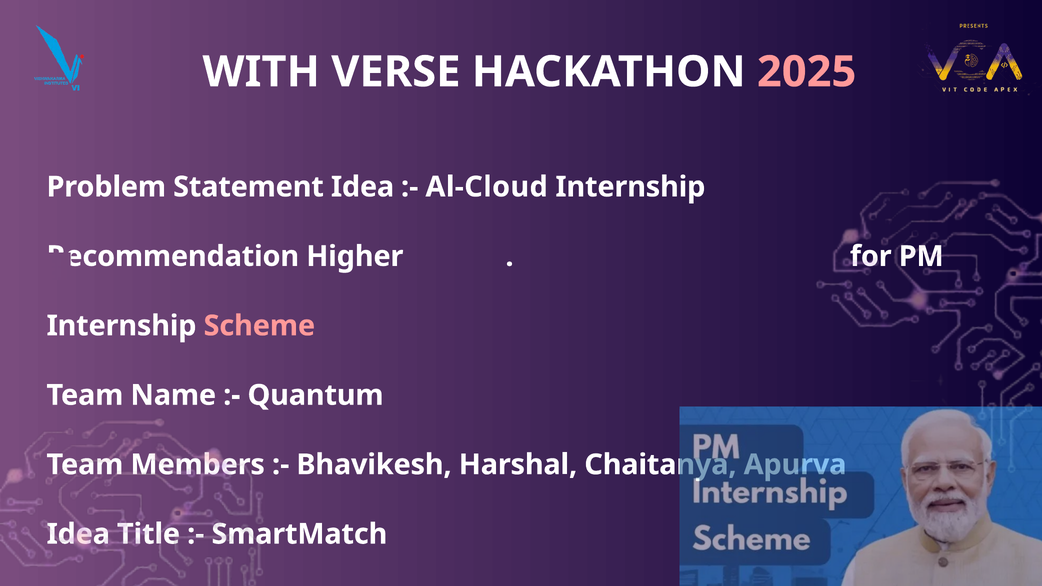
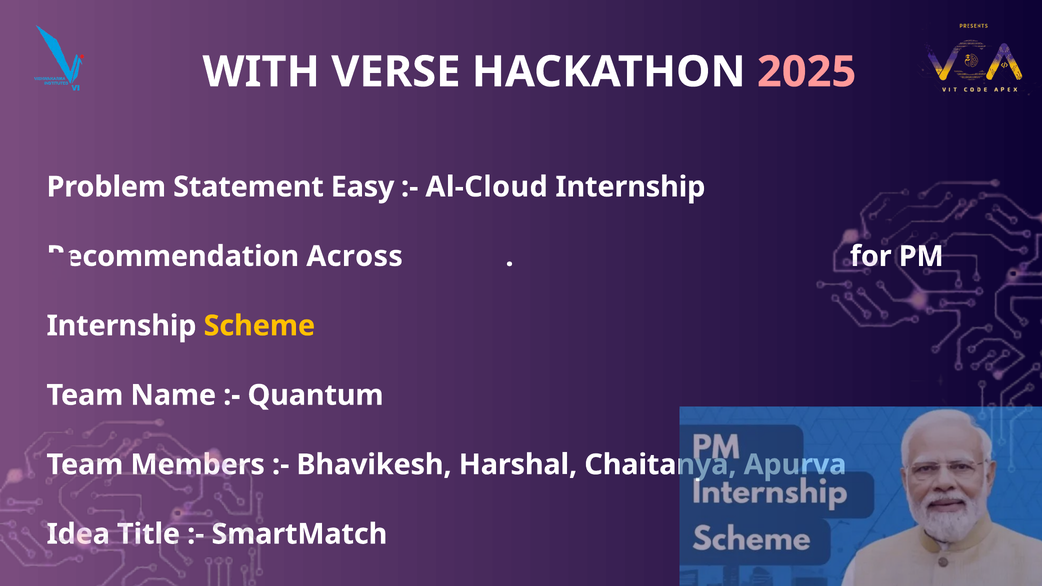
Statement Idea: Idea -> Easy
Higher: Higher -> Across
Scheme colour: pink -> yellow
